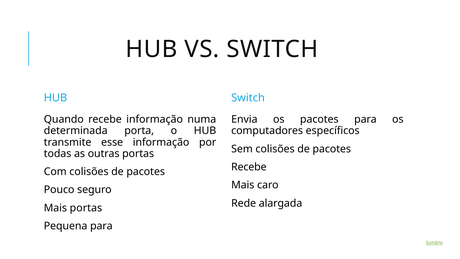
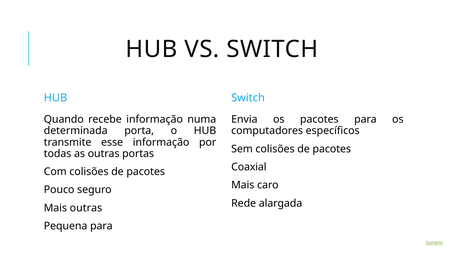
Recebe at (249, 167): Recebe -> Coaxial
Mais portas: portas -> outras
